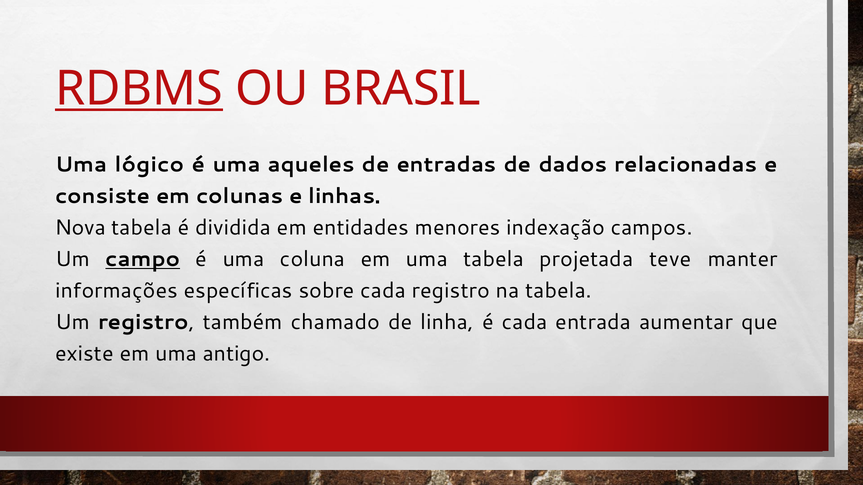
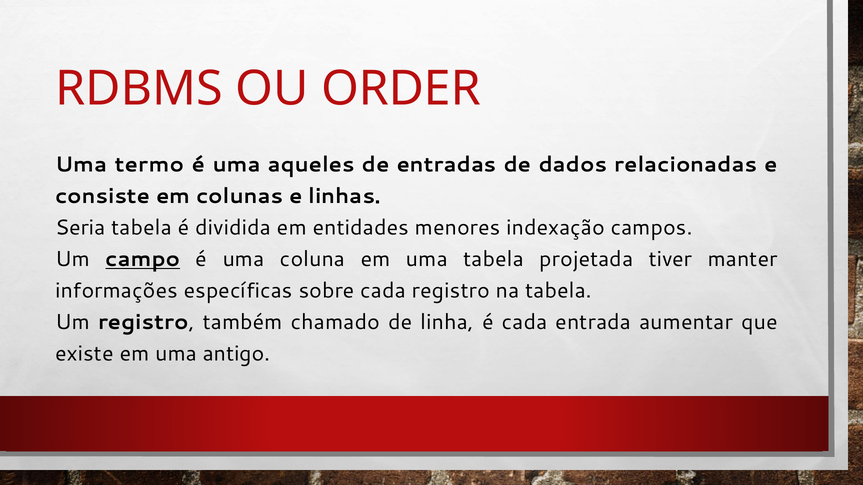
RDBMS underline: present -> none
BRASIL: BRASIL -> ORDER
lógico: lógico -> termo
Nova: Nova -> Seria
teve: teve -> tiver
